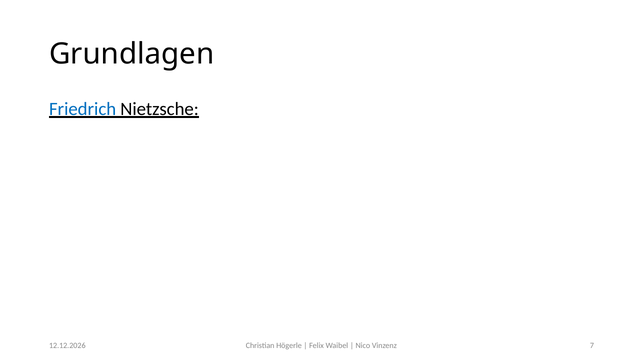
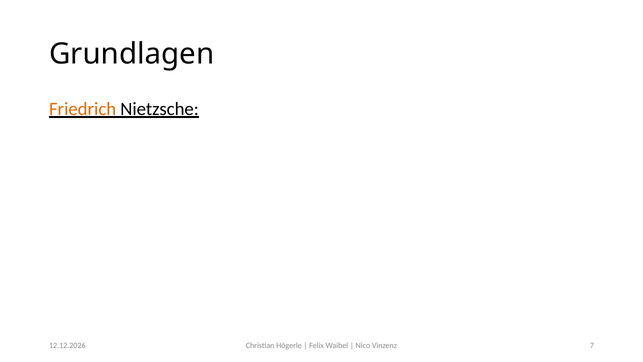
Friedrich colour: blue -> orange
